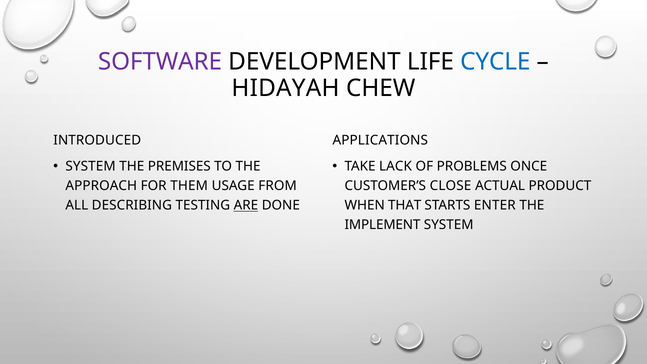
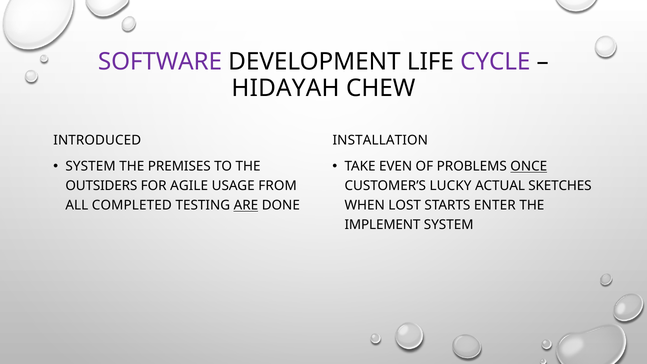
CYCLE colour: blue -> purple
APPLICATIONS: APPLICATIONS -> INSTALLATION
LACK: LACK -> EVEN
ONCE underline: none -> present
APPROACH: APPROACH -> OUTSIDERS
THEM: THEM -> AGILE
CLOSE: CLOSE -> LUCKY
PRODUCT: PRODUCT -> SKETCHES
DESCRIBING: DESCRIBING -> COMPLETED
THAT: THAT -> LOST
